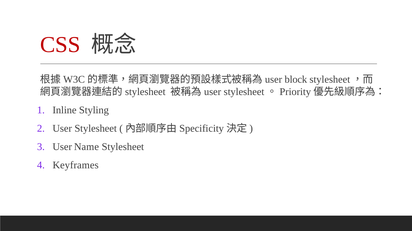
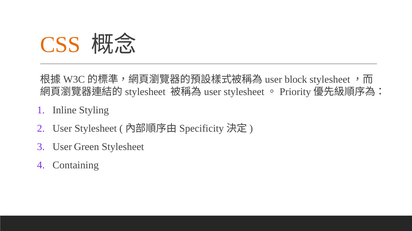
CSS colour: red -> orange
Name: Name -> Green
Keyframes: Keyframes -> Containing
